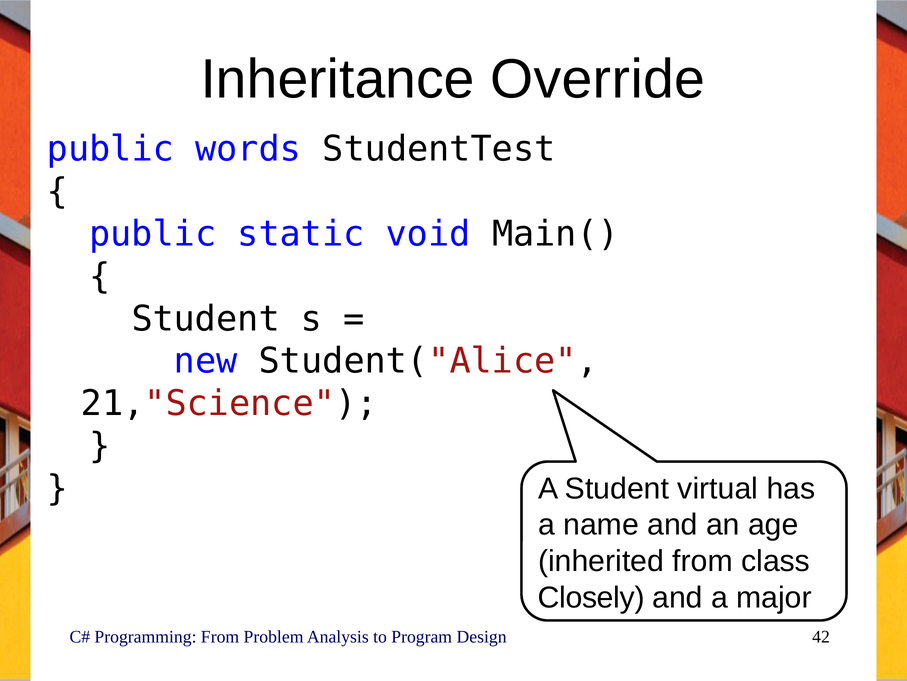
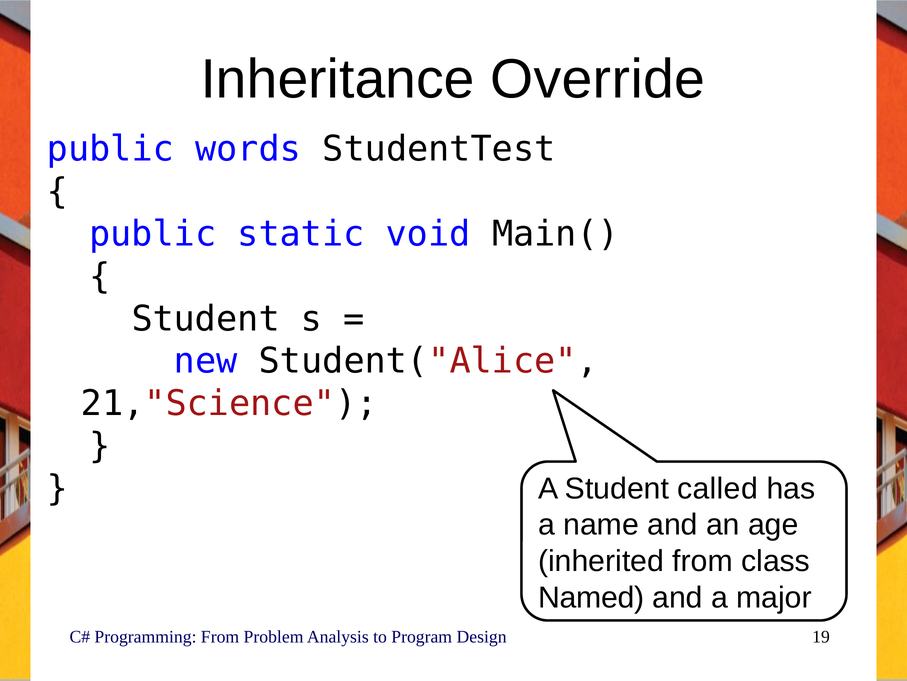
virtual: virtual -> called
Closely: Closely -> Named
42: 42 -> 19
